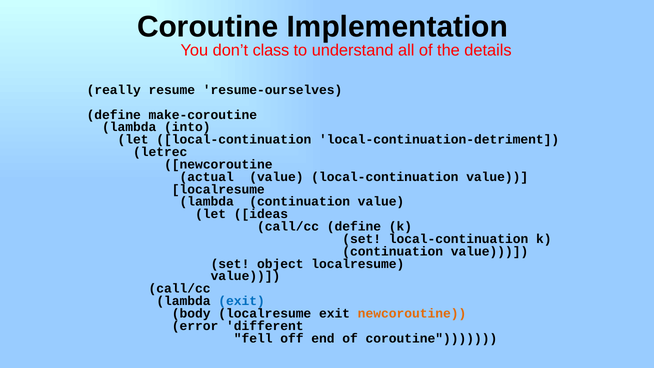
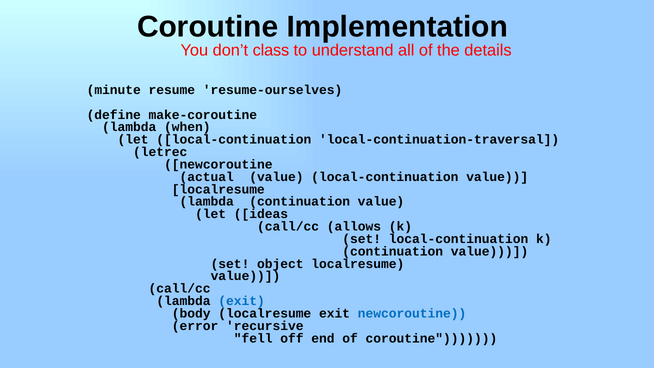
really: really -> minute
into: into -> when
local-continuation-detriment: local-continuation-detriment -> local-continuation-traversal
call/cc define: define -> allows
newcoroutine at (412, 313) colour: orange -> blue
different: different -> recursive
